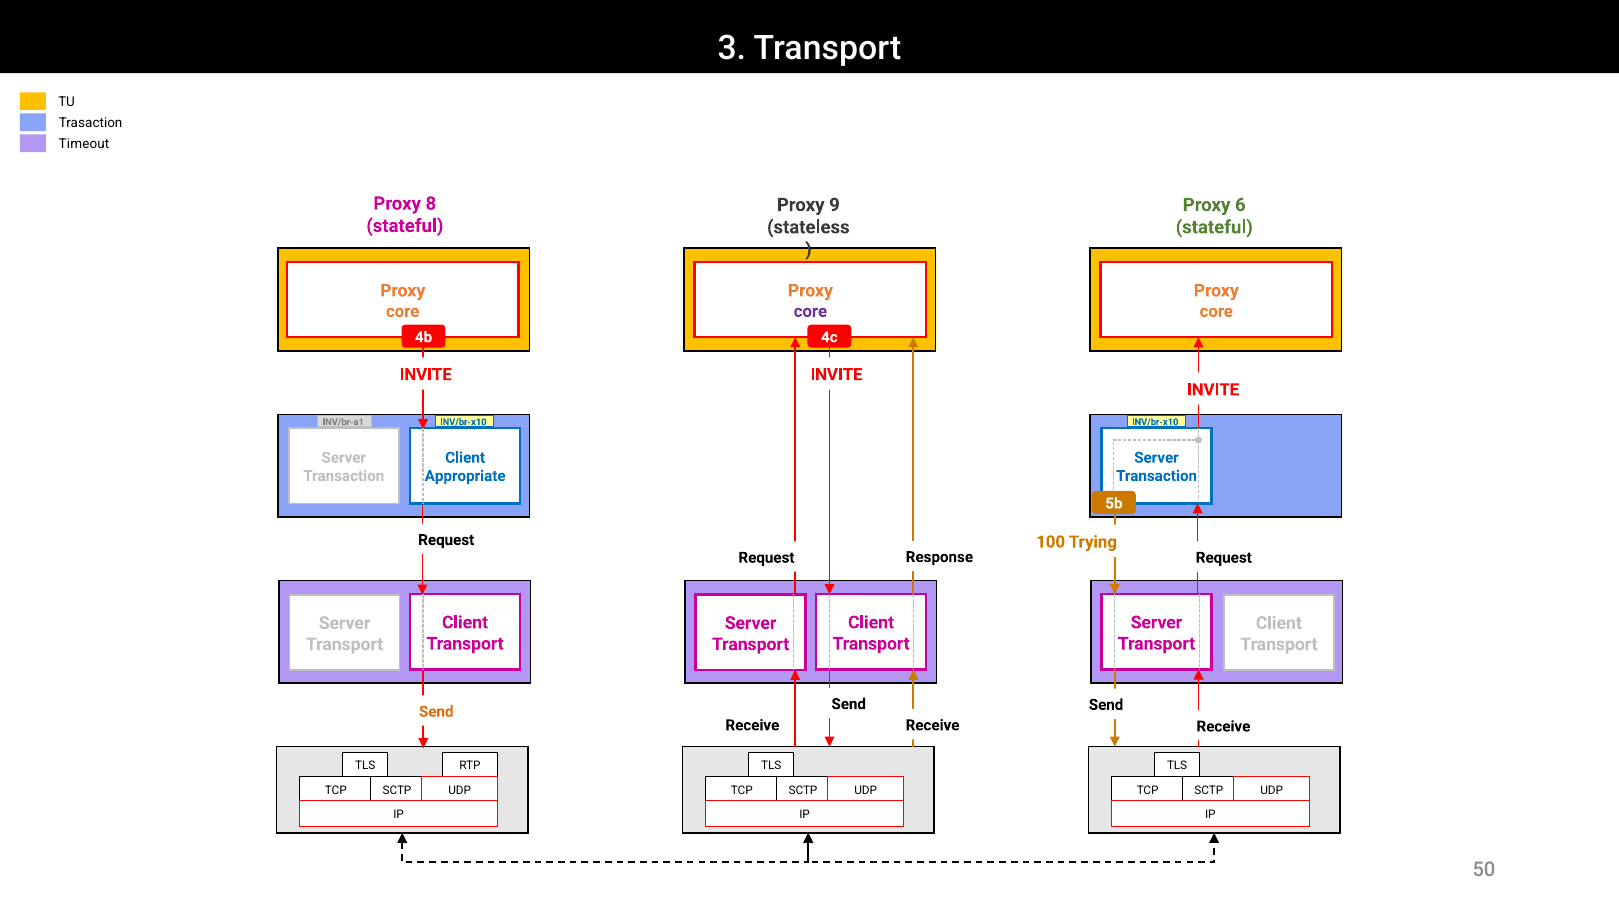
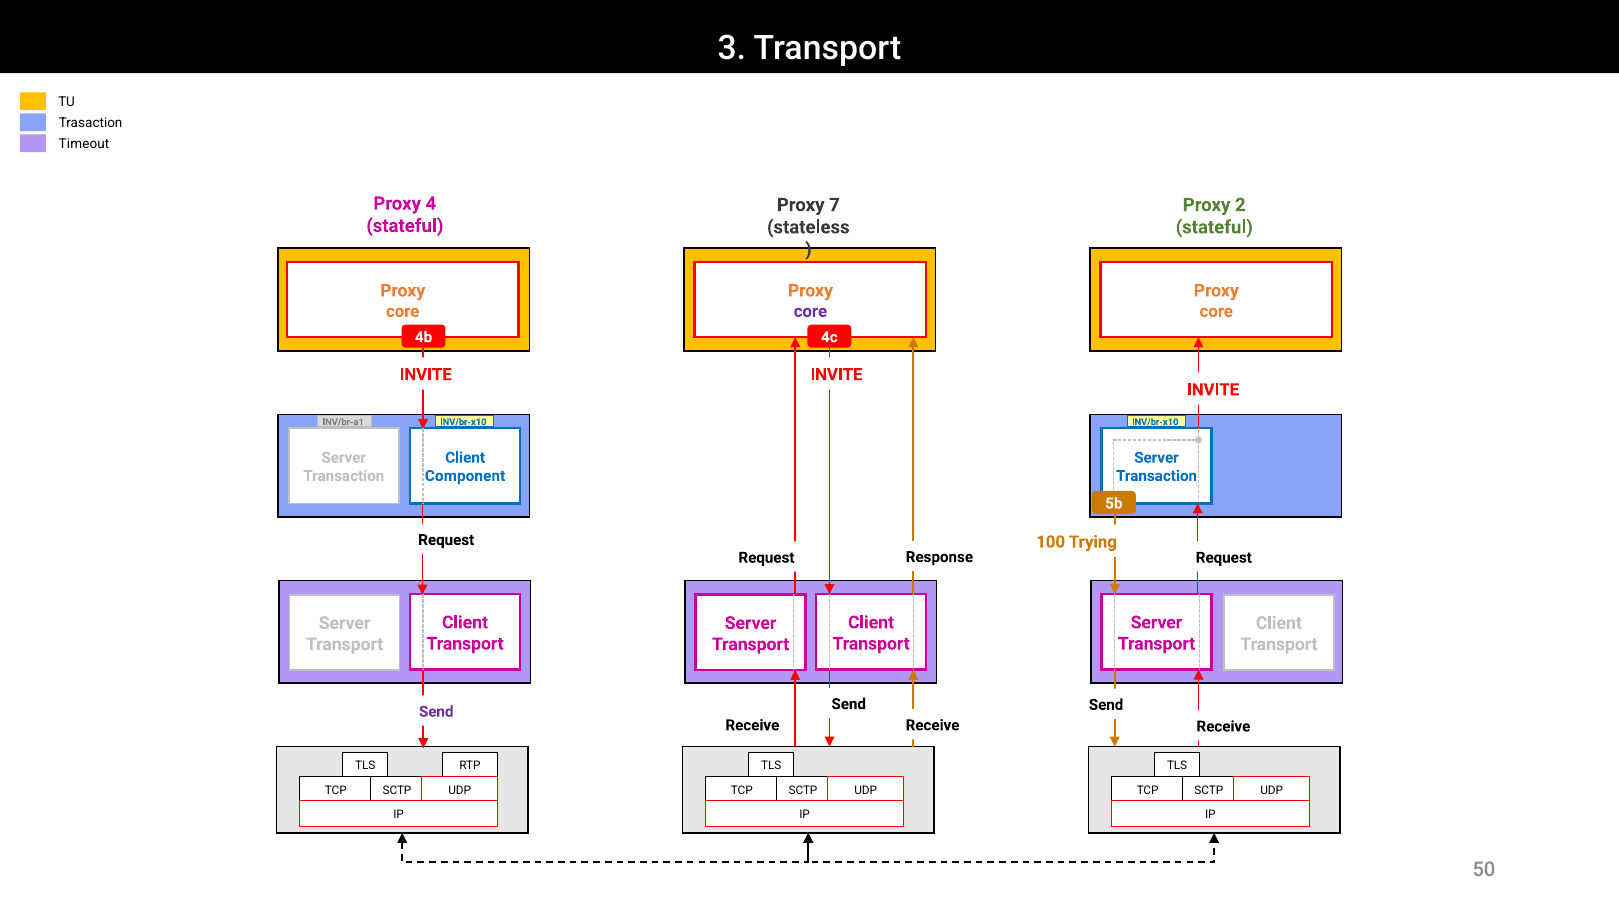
8: 8 -> 4
9: 9 -> 7
6: 6 -> 2
Appropriate: Appropriate -> Component
Send at (436, 711) colour: orange -> purple
